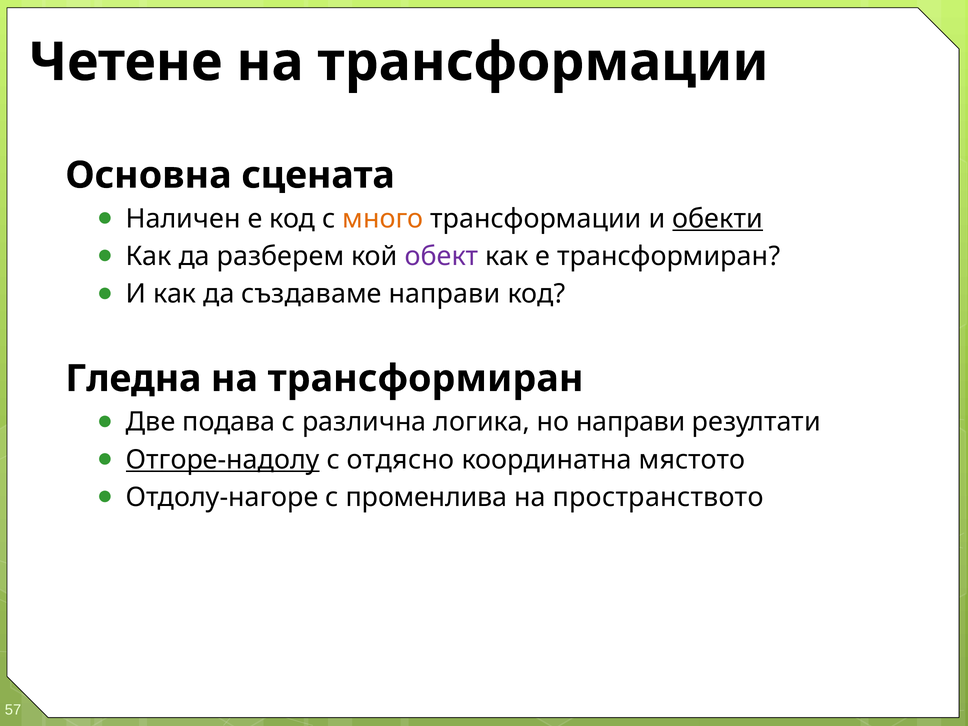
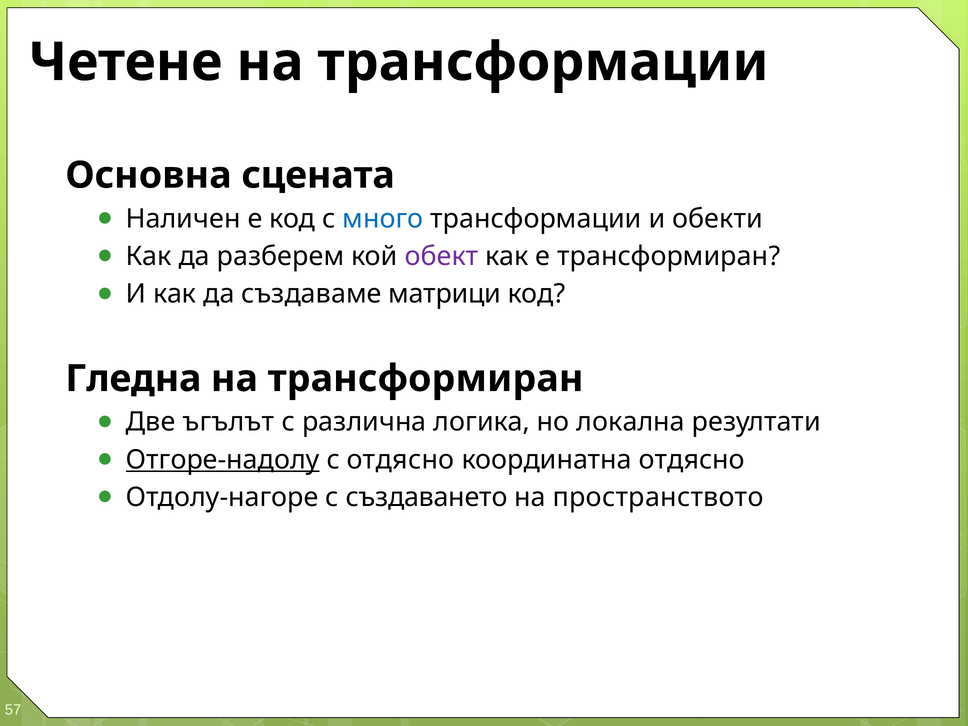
много colour: orange -> blue
обекти underline: present -> none
създаваме направи: направи -> матрици
подава: подава -> ъгълът
но направи: направи -> локална
координатна мястото: мястото -> отдясно
променлива: променлива -> създаването
